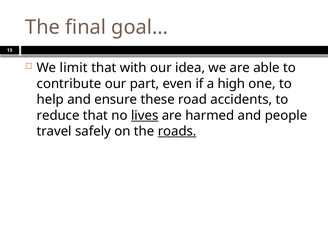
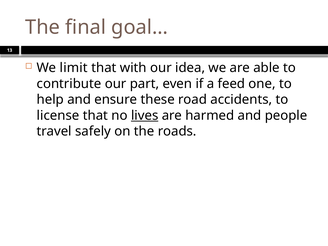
high: high -> feed
reduce: reduce -> license
roads underline: present -> none
